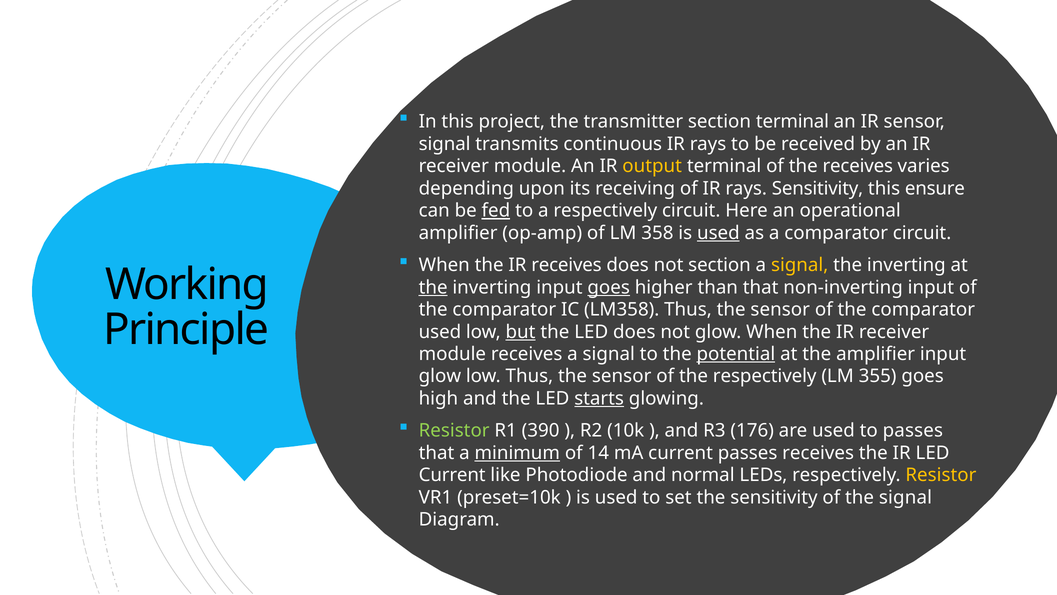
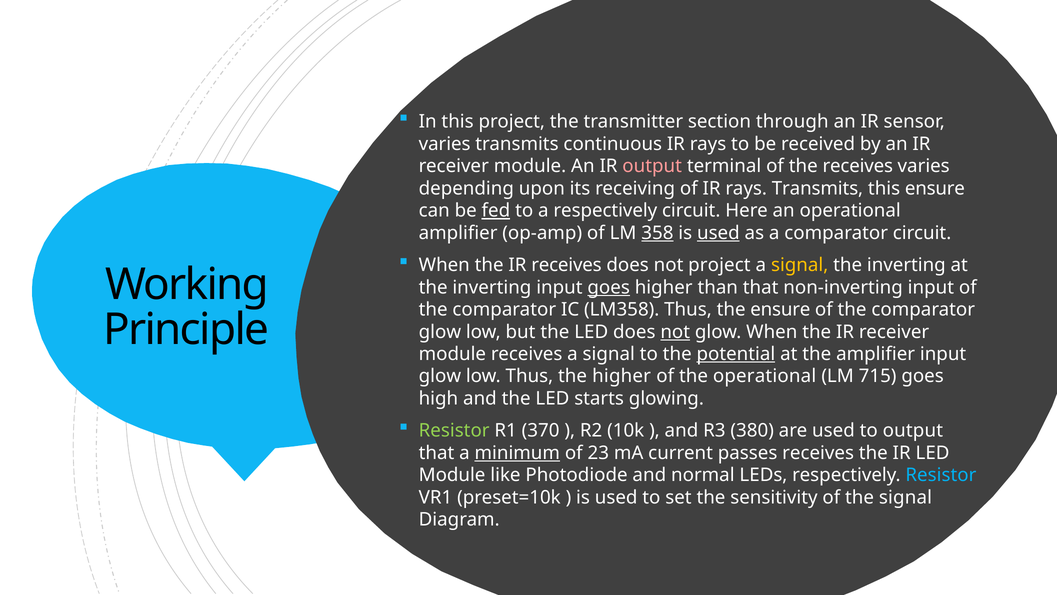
section terminal: terminal -> through
signal at (445, 144): signal -> varies
output at (652, 166) colour: yellow -> pink
rays Sensitivity: Sensitivity -> Transmits
358 underline: none -> present
not section: section -> project
the at (433, 287) underline: present -> none
LM358 Thus the sensor: sensor -> ensure
used at (440, 332): used -> glow
but underline: present -> none
not at (675, 332) underline: none -> present
low Thus the sensor: sensor -> higher
the respectively: respectively -> operational
355: 355 -> 715
starts underline: present -> none
390: 390 -> 370
176: 176 -> 380
to passes: passes -> output
14: 14 -> 23
Current at (452, 475): Current -> Module
Resistor at (941, 475) colour: yellow -> light blue
